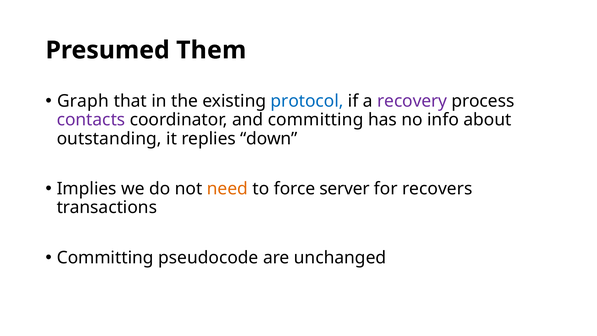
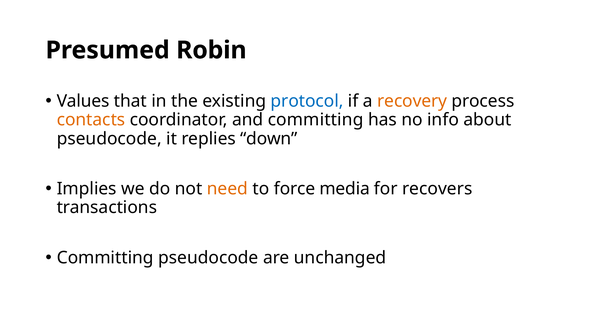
Them: Them -> Robin
Graph: Graph -> Values
recovery colour: purple -> orange
contacts colour: purple -> orange
outstanding at (109, 139): outstanding -> pseudocode
server: server -> media
